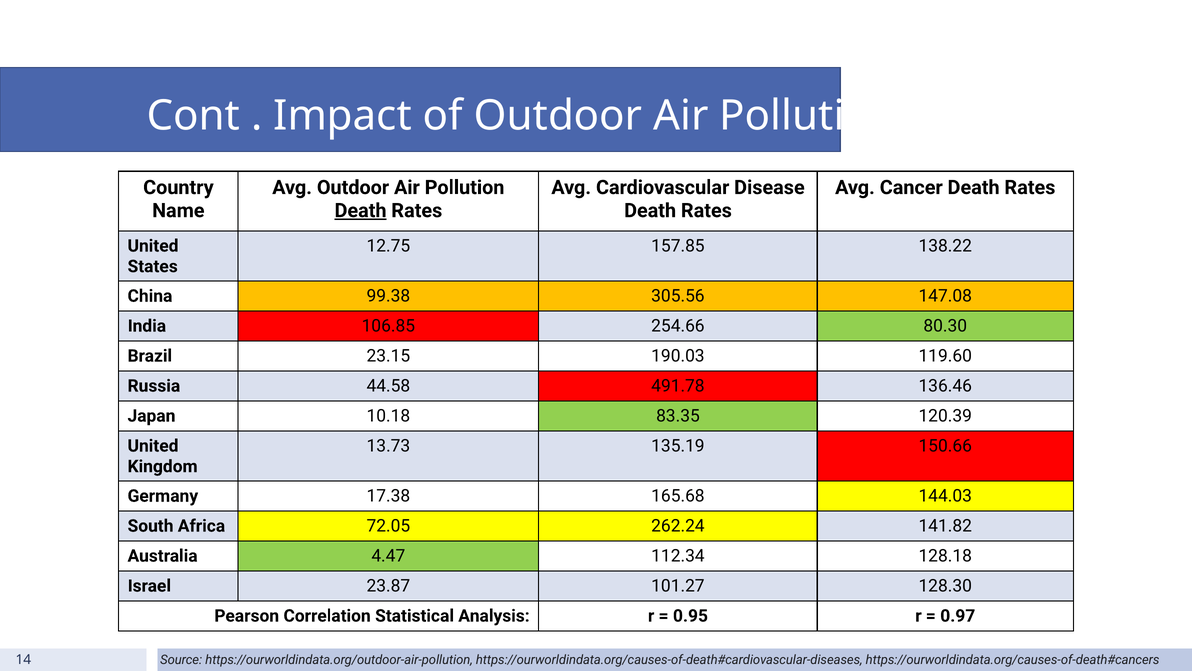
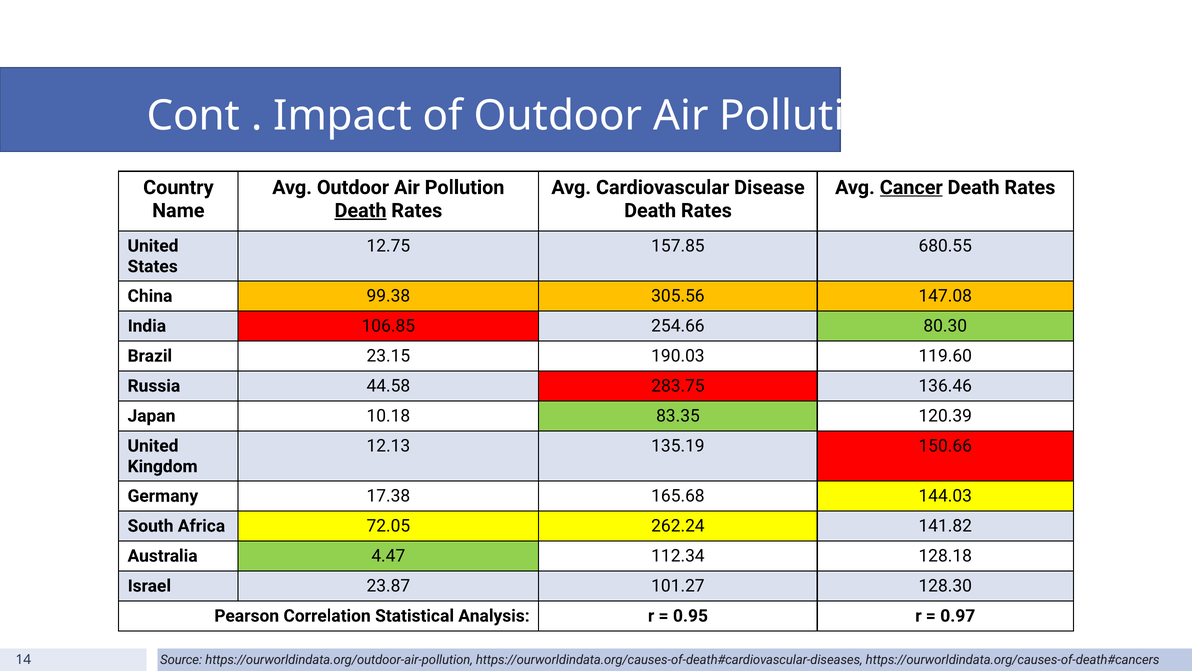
Cancer underline: none -> present
138.22: 138.22 -> 680.55
491.78: 491.78 -> 283.75
13.73: 13.73 -> 12.13
